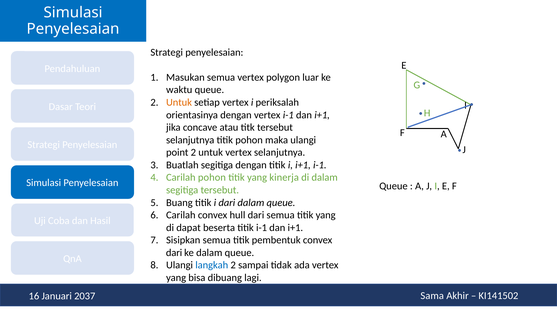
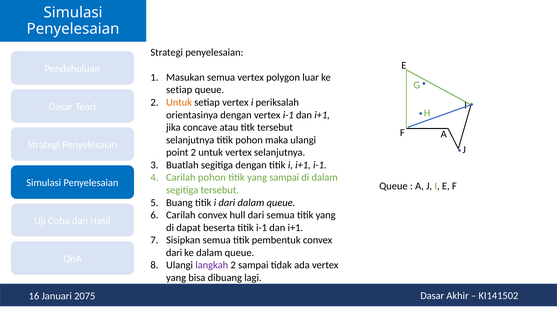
waktu at (179, 90): waktu -> setiap
yang kinerja: kinerja -> sampai
langkah colour: blue -> purple
Sama at (432, 296): Sama -> Dasar
2037: 2037 -> 2075
